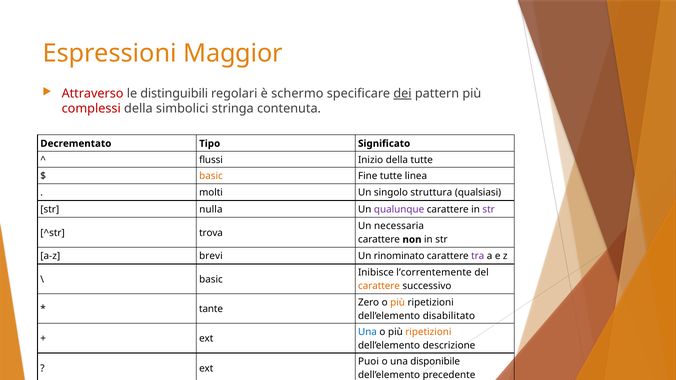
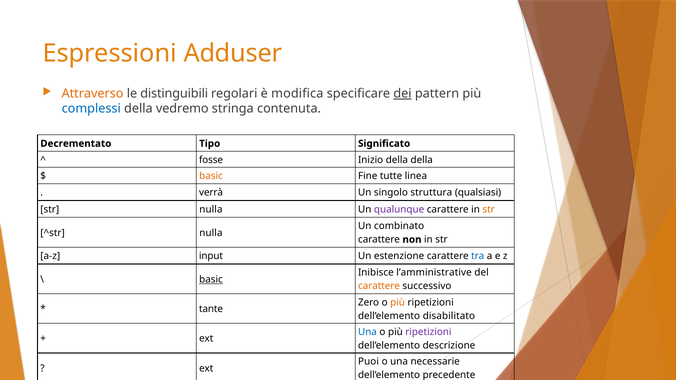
Maggior: Maggior -> Adduser
Attraverso colour: red -> orange
schermo: schermo -> modifica
complessi colour: red -> blue
simbolici: simbolici -> vedremo
flussi: flussi -> fosse
della tutte: tutte -> della
molti: molti -> verrà
str at (489, 210) colour: purple -> orange
necessaria: necessaria -> combinato
^str trova: trova -> nulla
brevi: brevi -> input
rinominato: rinominato -> estenzione
tra colour: purple -> blue
l’correntemente: l’correntemente -> l’amministrative
basic at (211, 280) underline: none -> present
ripetizioni at (428, 332) colour: orange -> purple
disponibile: disponibile -> necessarie
